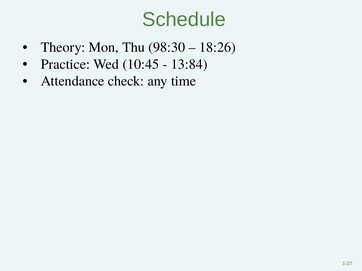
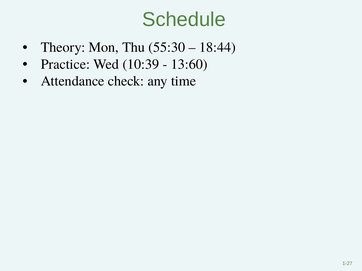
98:30: 98:30 -> 55:30
18:26: 18:26 -> 18:44
10:45: 10:45 -> 10:39
13:84: 13:84 -> 13:60
